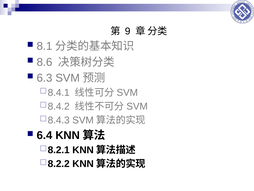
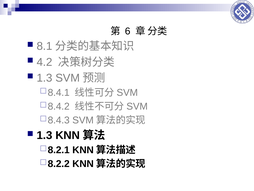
9: 9 -> 6
8.6: 8.6 -> 4.2
6.3 at (44, 78): 6.3 -> 1.3
6.4 at (44, 135): 6.4 -> 1.3
